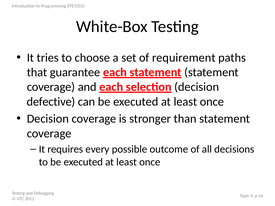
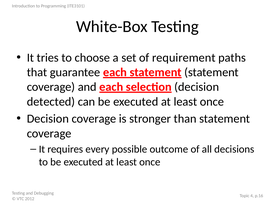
defective: defective -> detected
